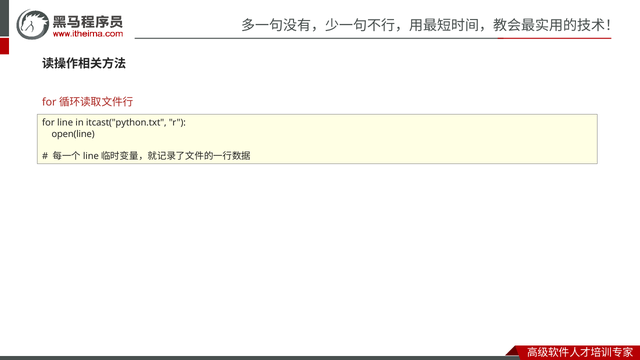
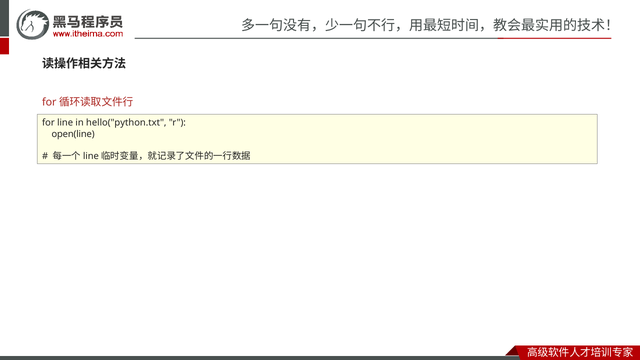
itcast("python.txt: itcast("python.txt -> hello("python.txt
